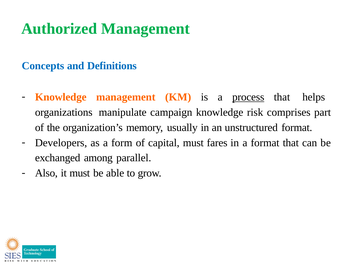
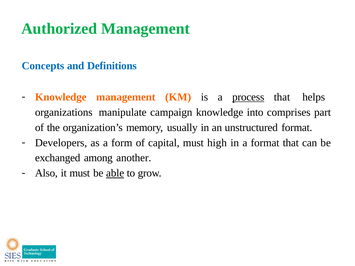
risk: risk -> into
fares: fares -> high
parallel: parallel -> another
able underline: none -> present
